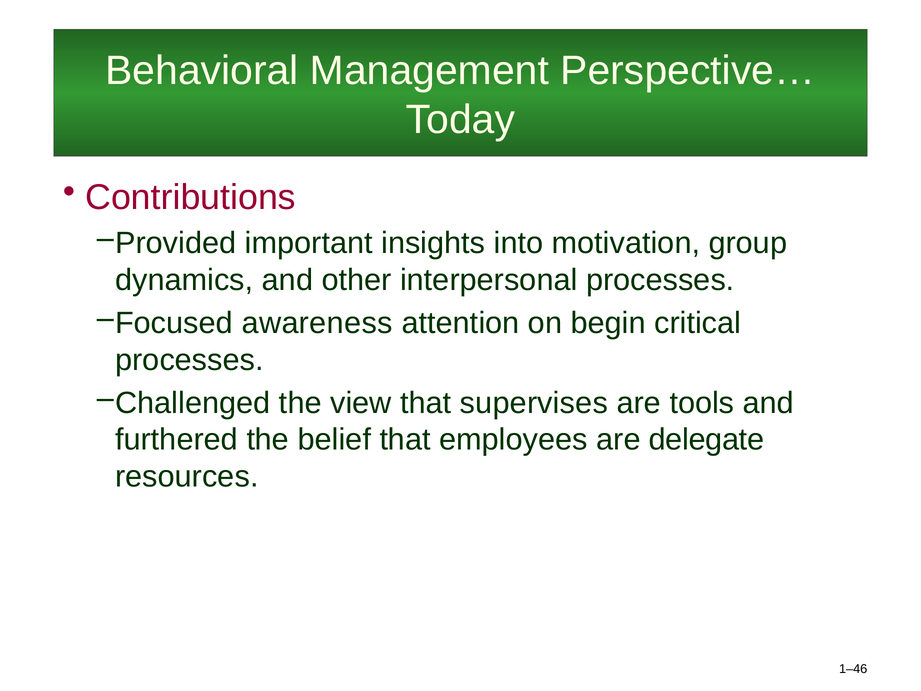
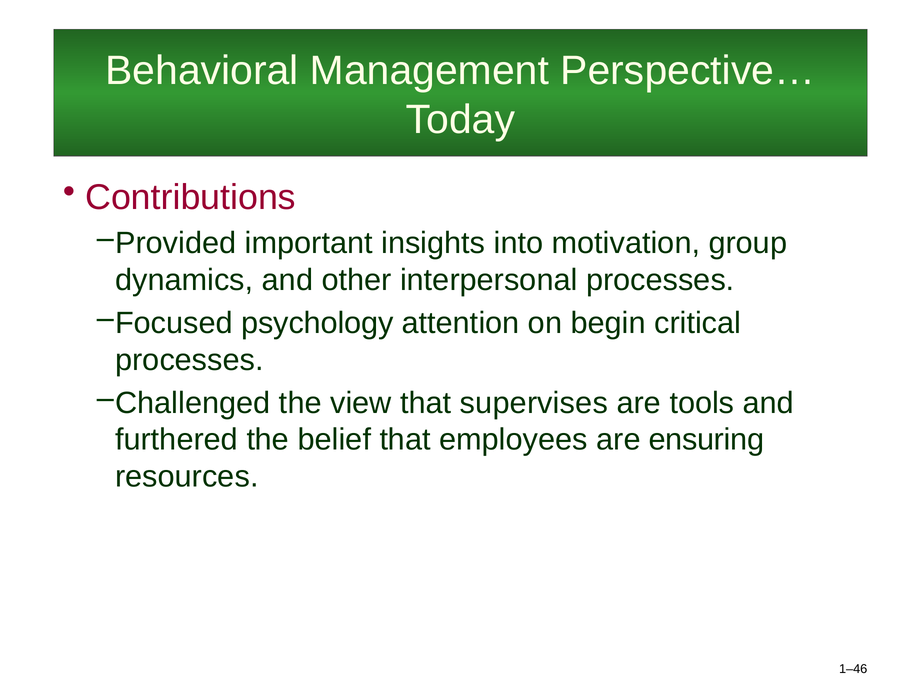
awareness: awareness -> psychology
delegate: delegate -> ensuring
